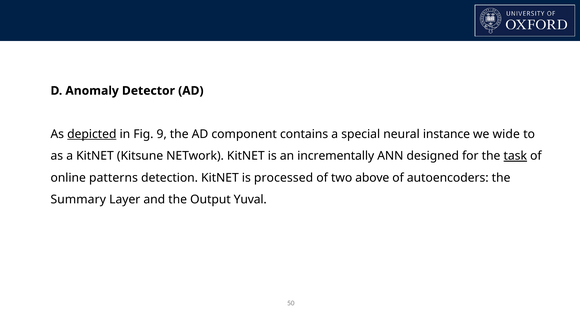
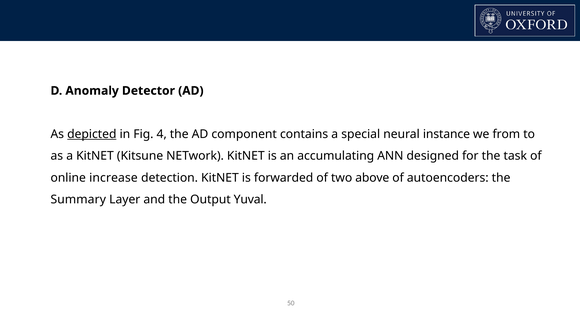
9: 9 -> 4
wide: wide -> from
incrementally: incrementally -> accumulating
task underline: present -> none
patterns: patterns -> increase
processed: processed -> forwarded
